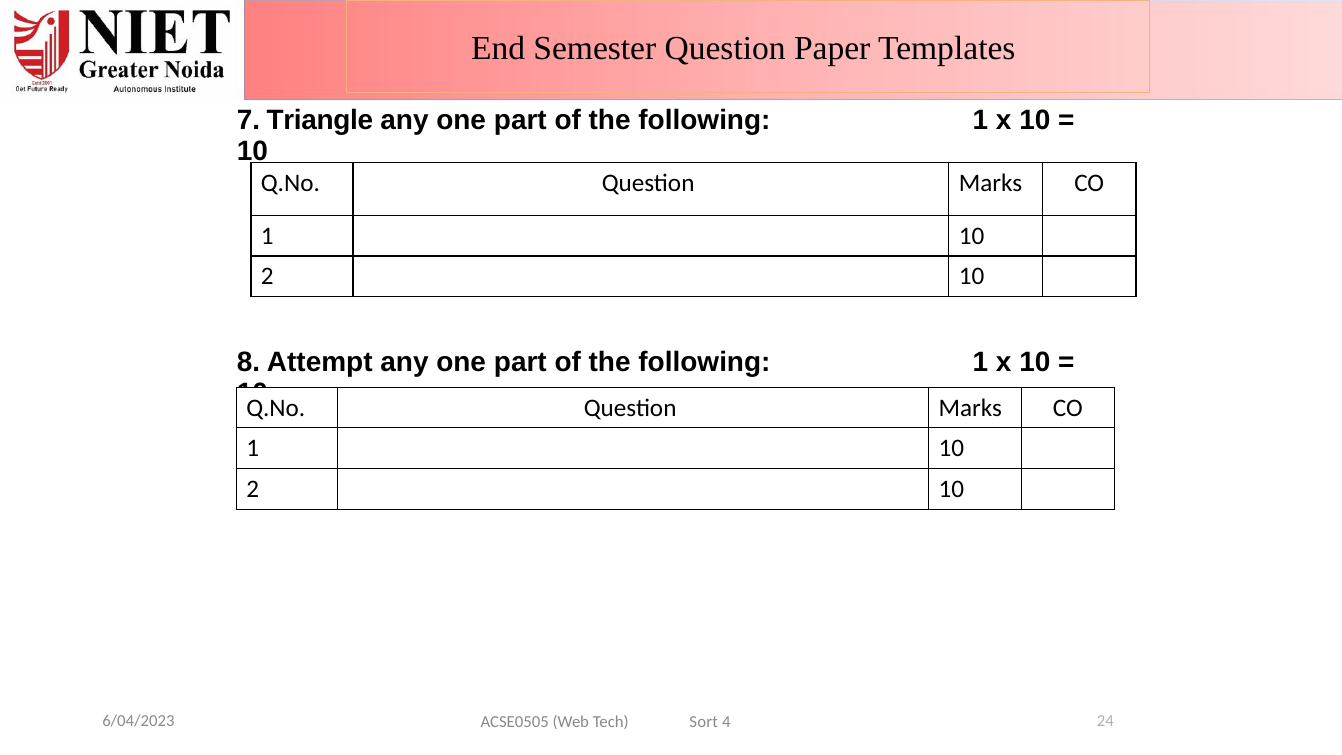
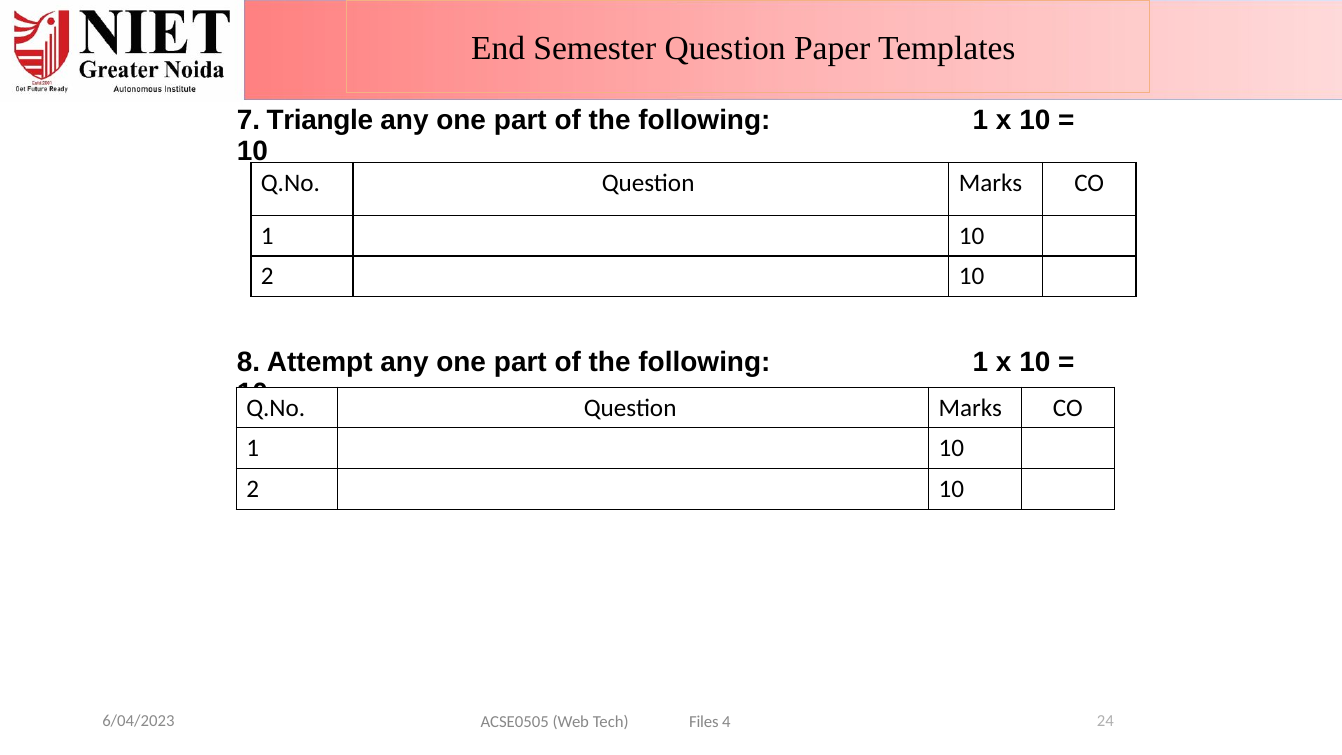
Sort: Sort -> Files
